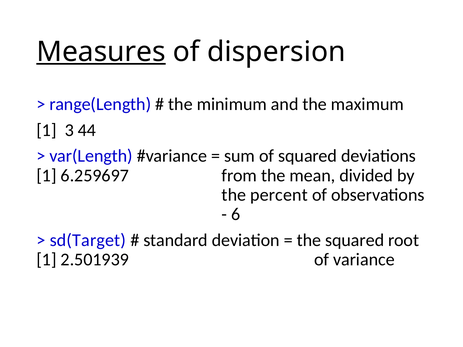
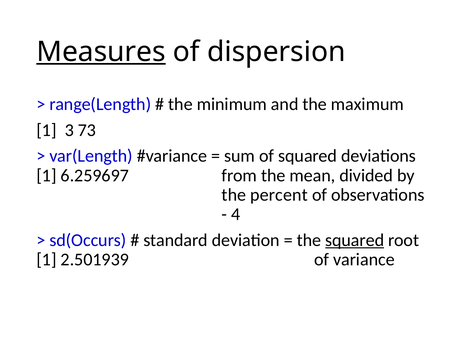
44: 44 -> 73
6: 6 -> 4
sd(Target: sd(Target -> sd(Occurs
squared at (355, 240) underline: none -> present
